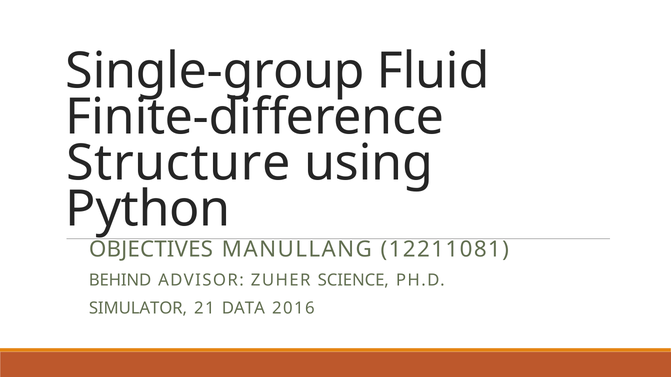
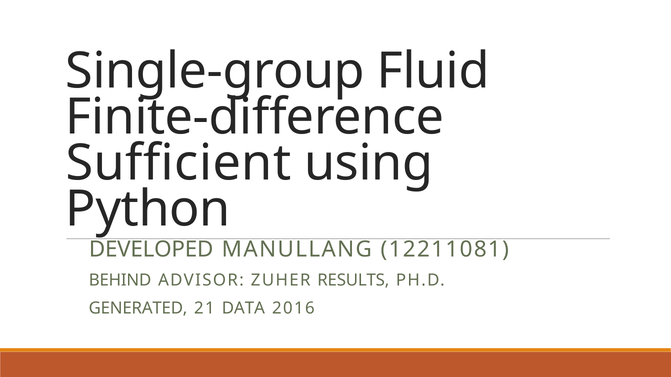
Structure: Structure -> Sufficient
OBJECTIVES: OBJECTIVES -> DEVELOPED
SCIENCE: SCIENCE -> RESULTS
SIMULATOR: SIMULATOR -> GENERATED
